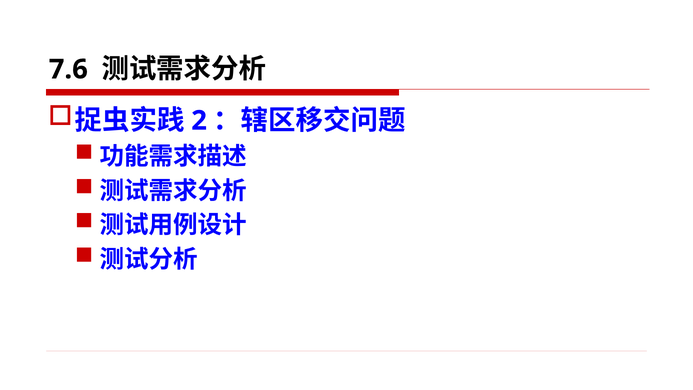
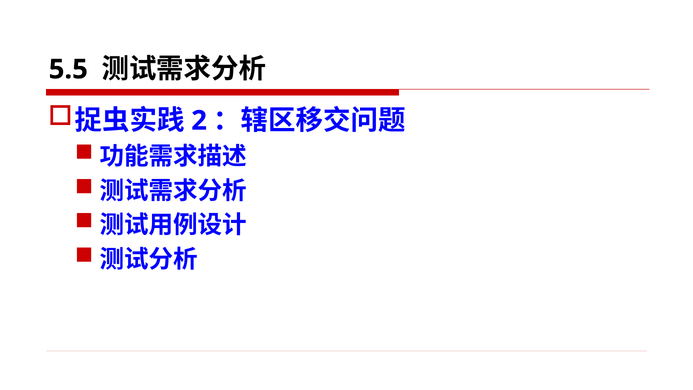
7.6: 7.6 -> 5.5
